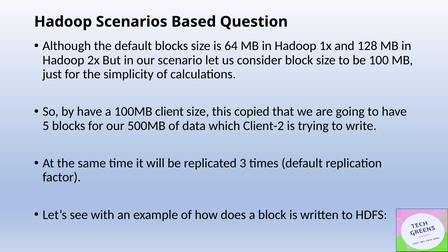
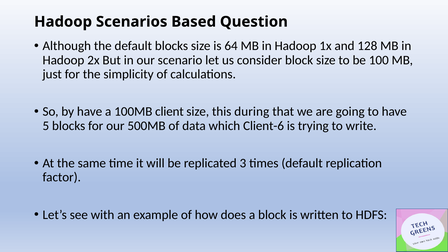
copied: copied -> during
Client-2: Client-2 -> Client-6
